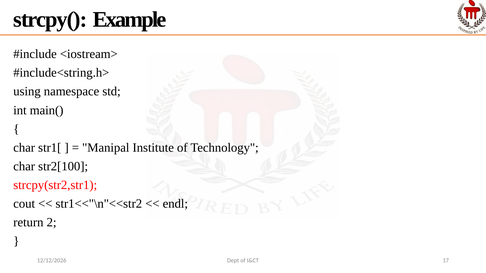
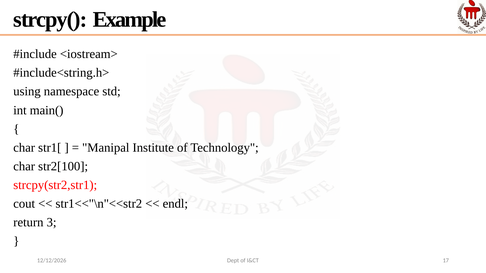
2: 2 -> 3
